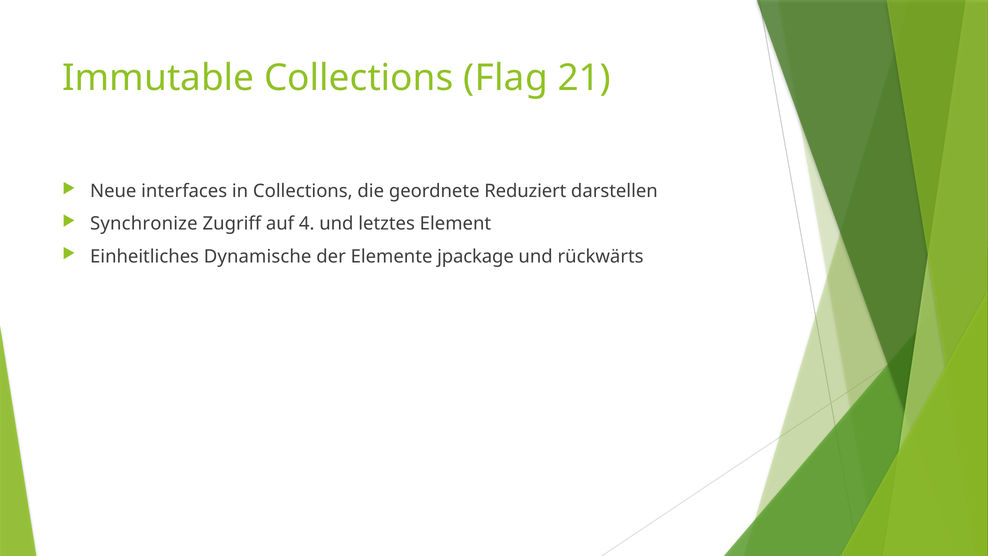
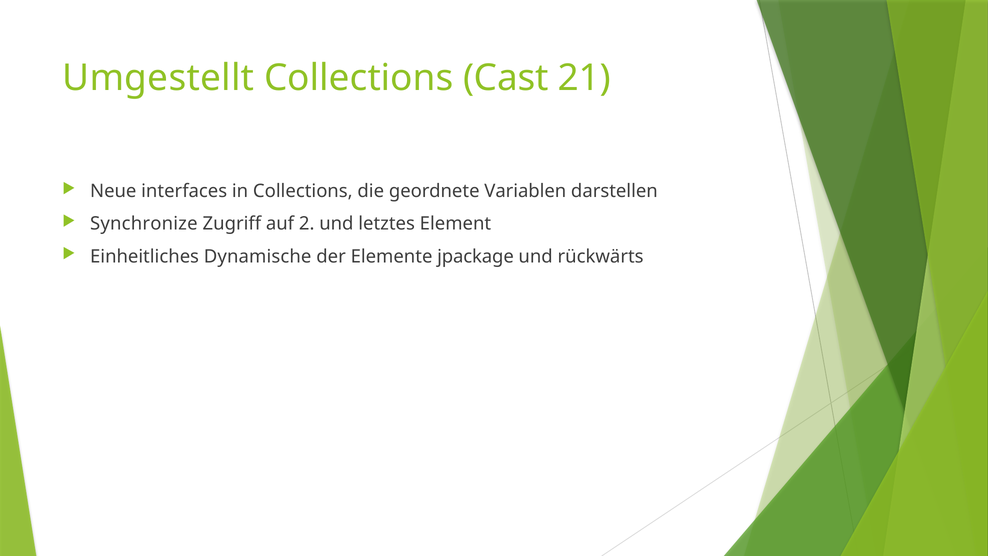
Immutable: Immutable -> Umgestellt
Flag: Flag -> Cast
Reduziert: Reduziert -> Variablen
4: 4 -> 2
